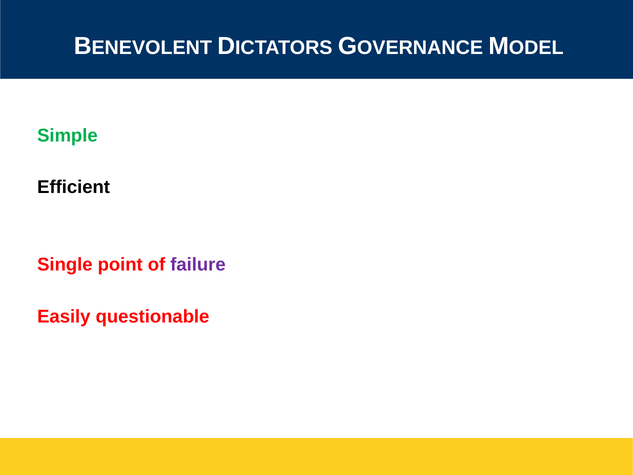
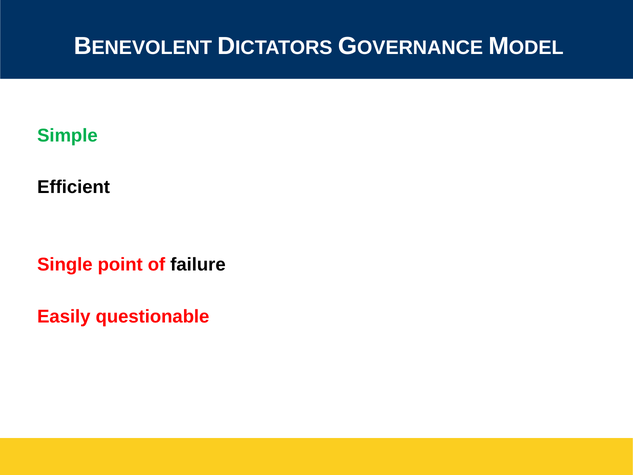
failure colour: purple -> black
